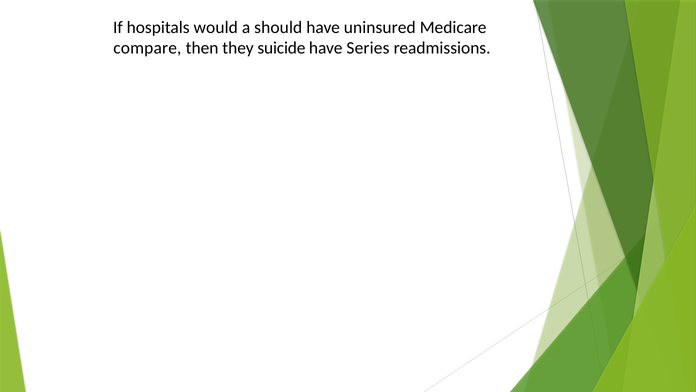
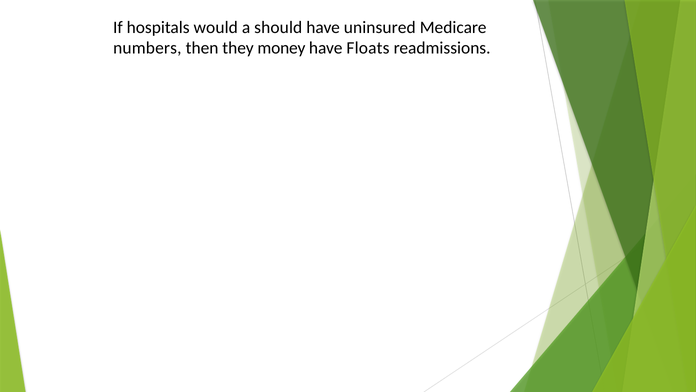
compare: compare -> numbers
suicide: suicide -> money
Series: Series -> Floats
